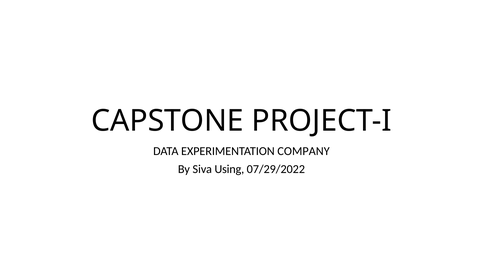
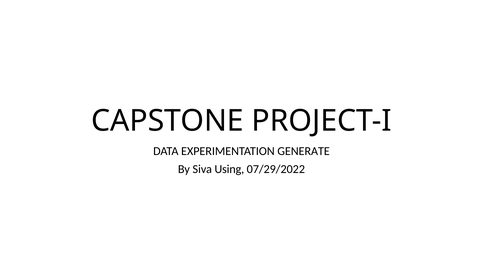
COMPANY: COMPANY -> GENERATE
